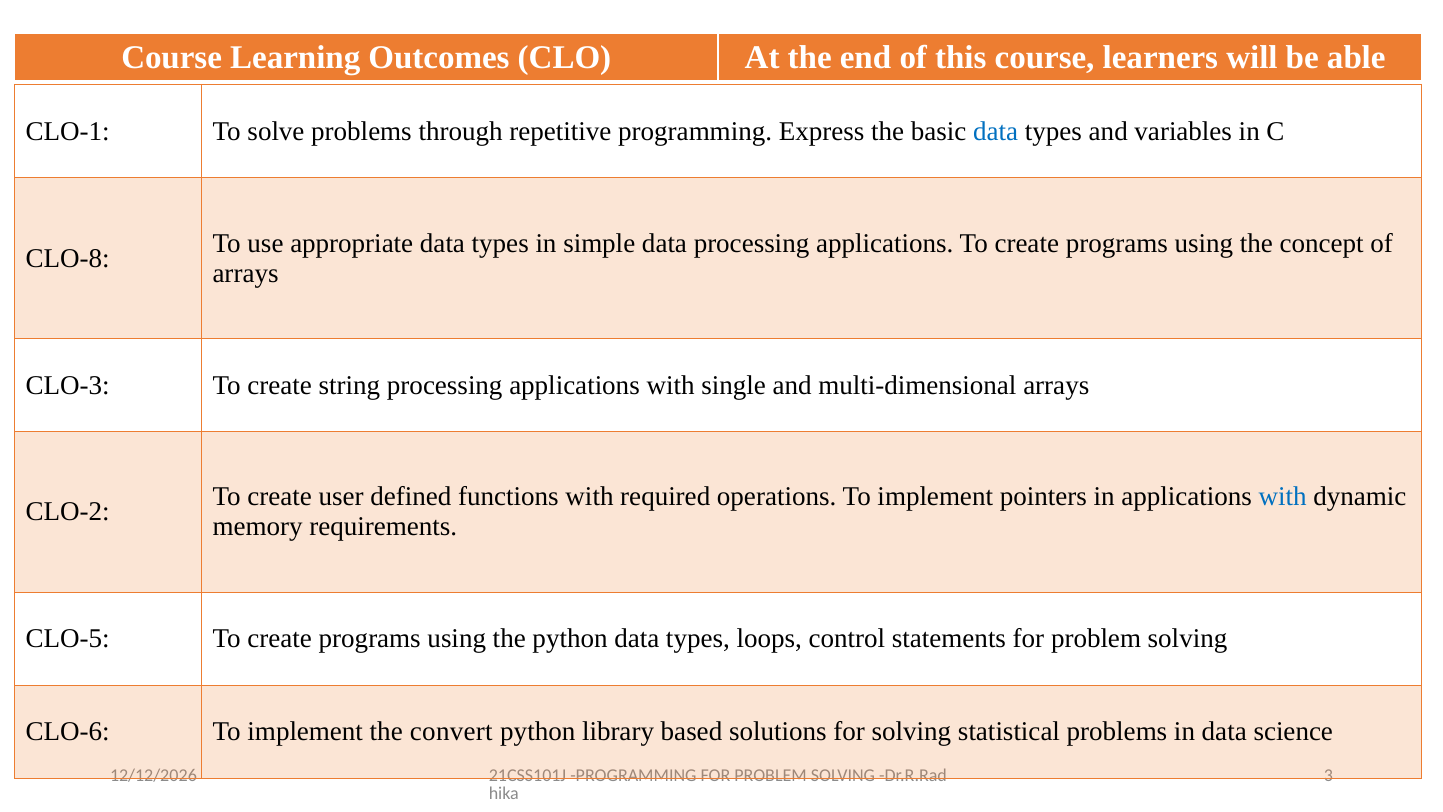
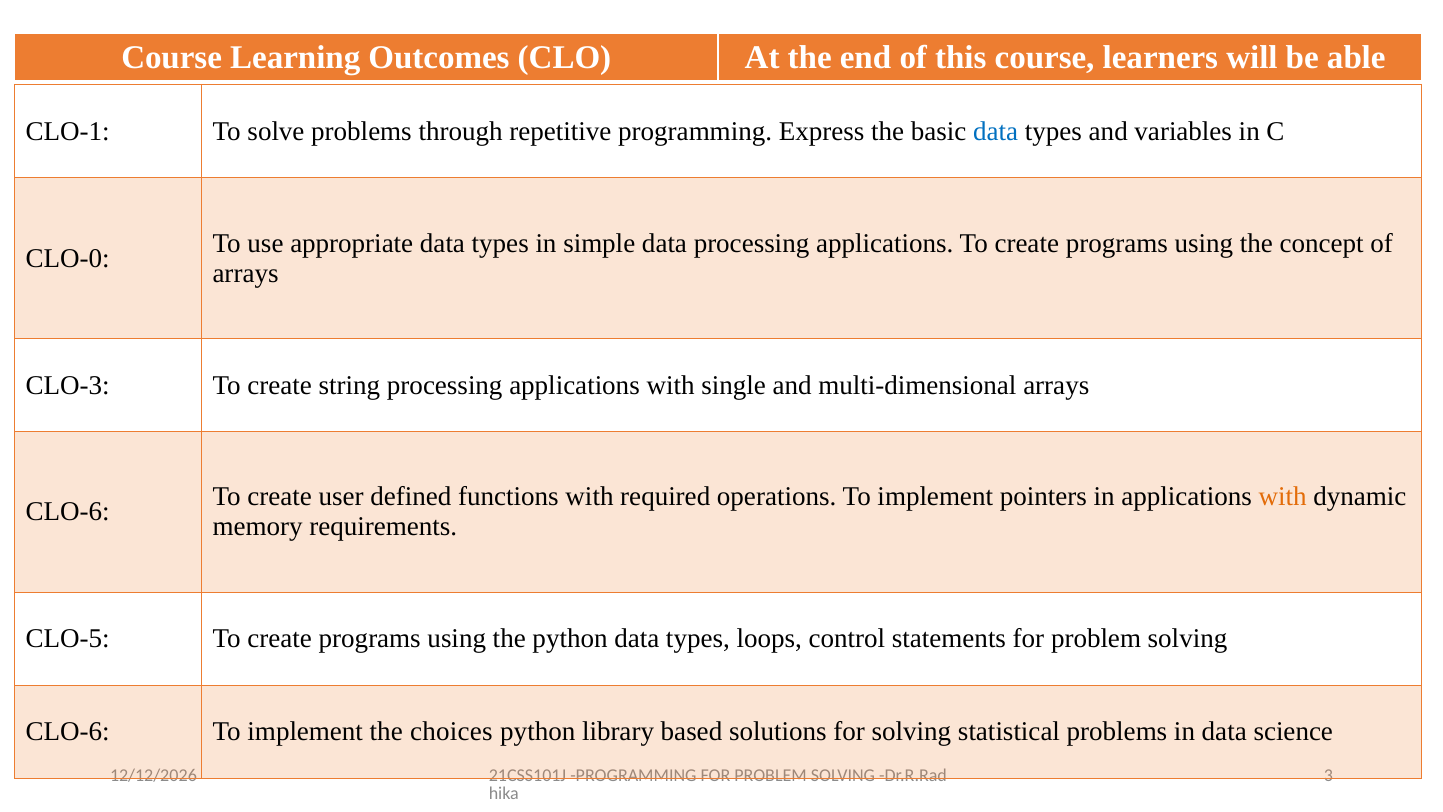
CLO-8: CLO-8 -> CLO-0
with at (1283, 497) colour: blue -> orange
CLO-2 at (68, 512): CLO-2 -> CLO-6
convert: convert -> choices
